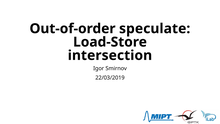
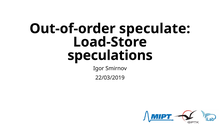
intersection: intersection -> speculations
